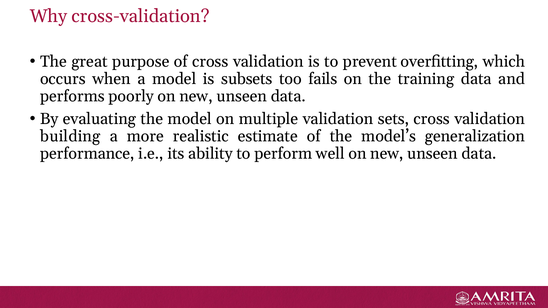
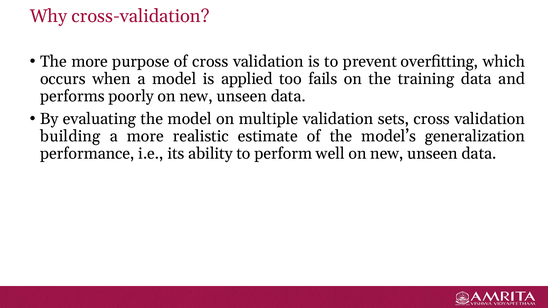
The great: great -> more
subsets: subsets -> applied
